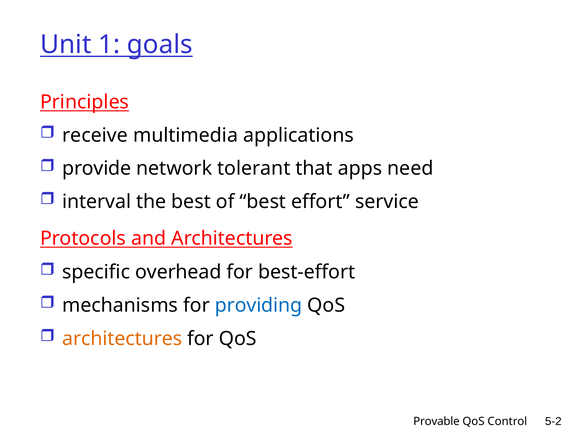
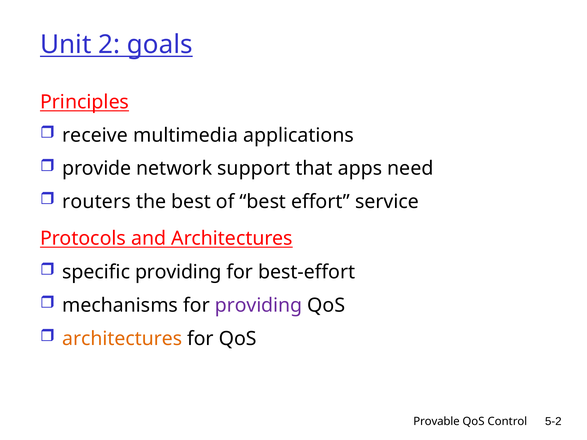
1: 1 -> 2
tolerant: tolerant -> support
interval: interval -> routers
specific overhead: overhead -> providing
providing at (259, 306) colour: blue -> purple
